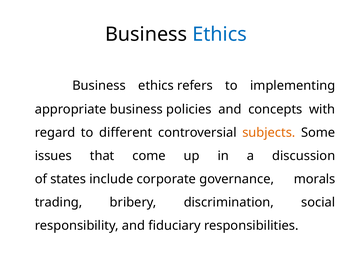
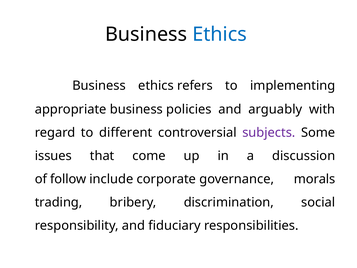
concepts: concepts -> arguably
subjects colour: orange -> purple
states: states -> follow
